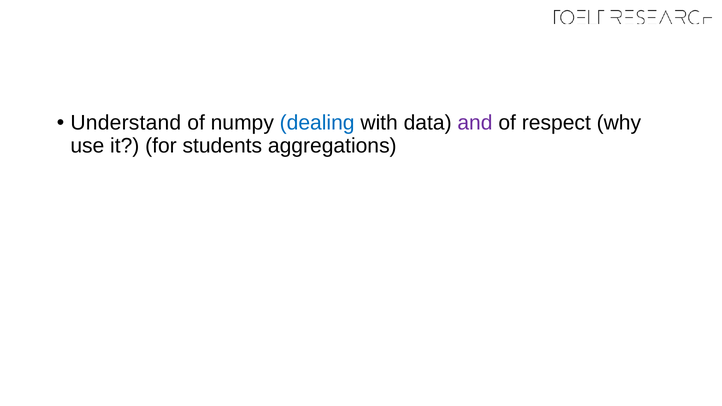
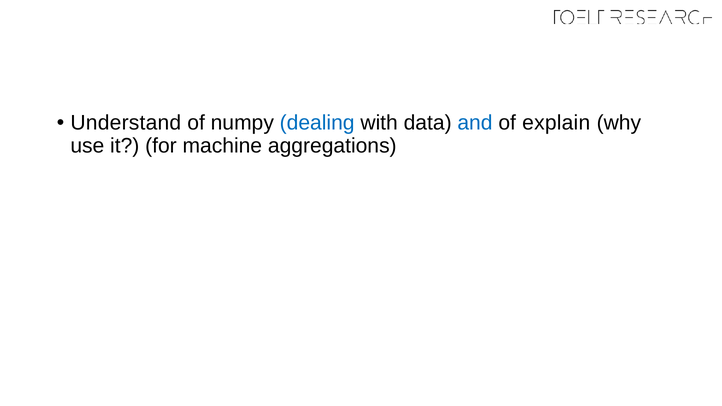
and colour: purple -> blue
respect: respect -> explain
students: students -> machine
